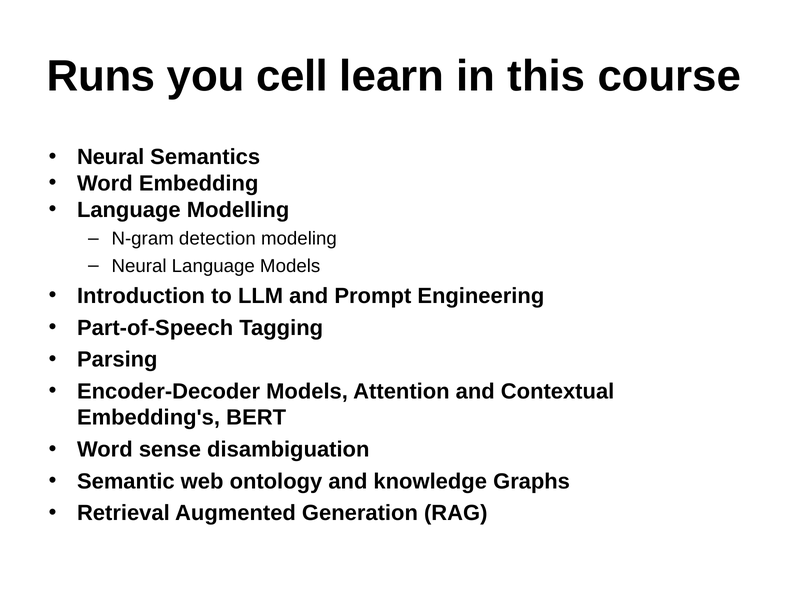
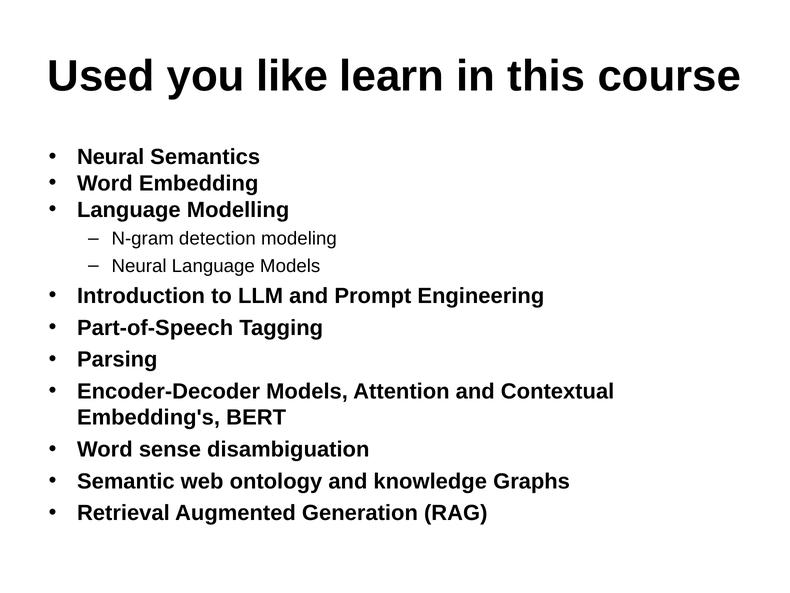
Runs: Runs -> Used
cell: cell -> like
